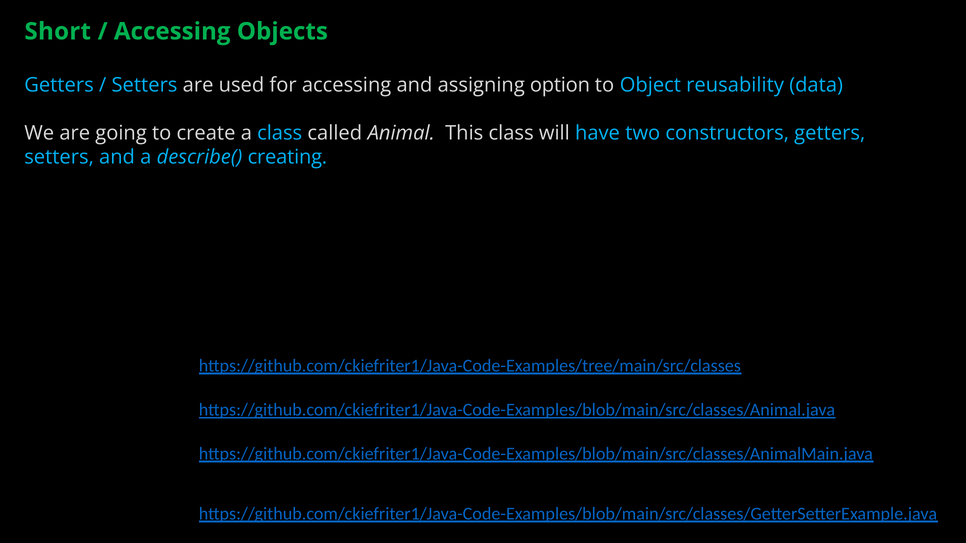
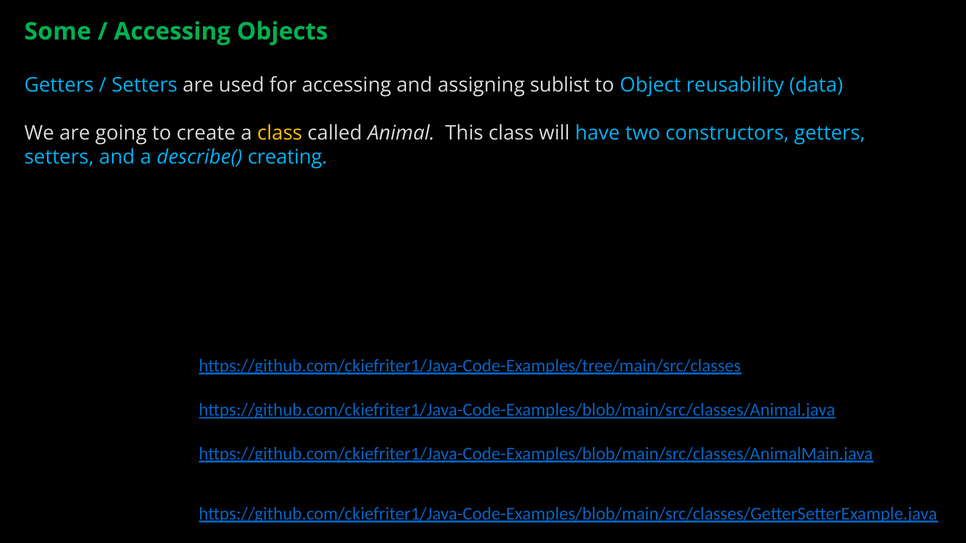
Short: Short -> Some
option: option -> sublist
class at (280, 133) colour: light blue -> yellow
